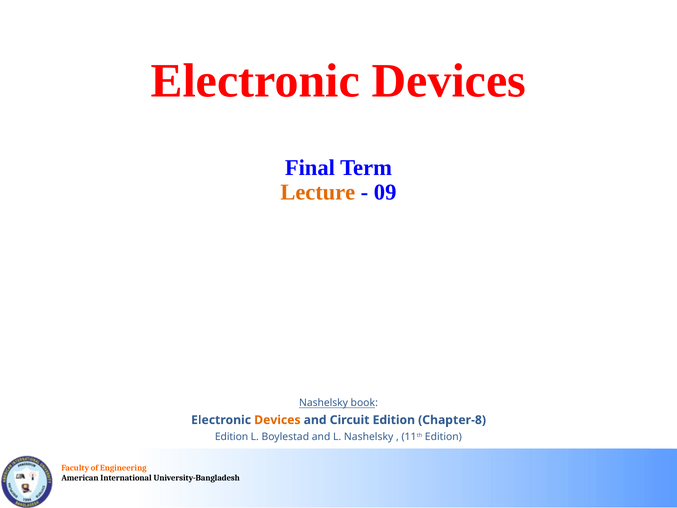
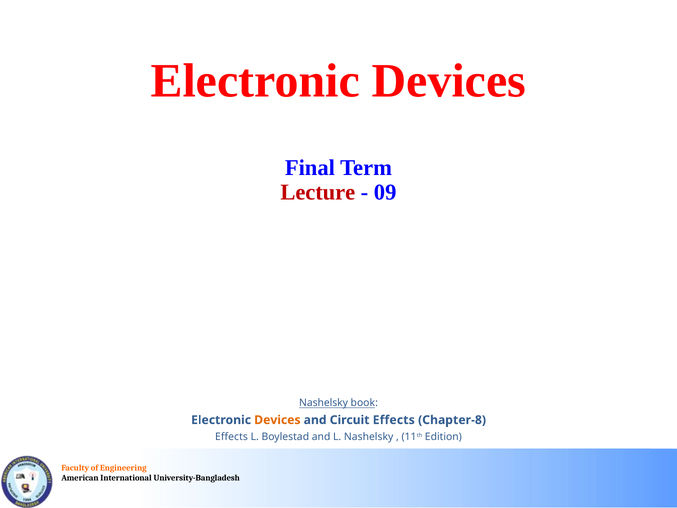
Lecture colour: orange -> red
Circuit Edition: Edition -> Effects
Edition at (232, 437): Edition -> Effects
